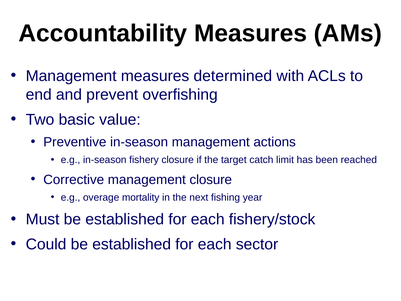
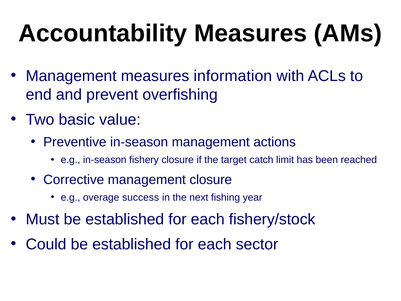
determined: determined -> information
mortality: mortality -> success
